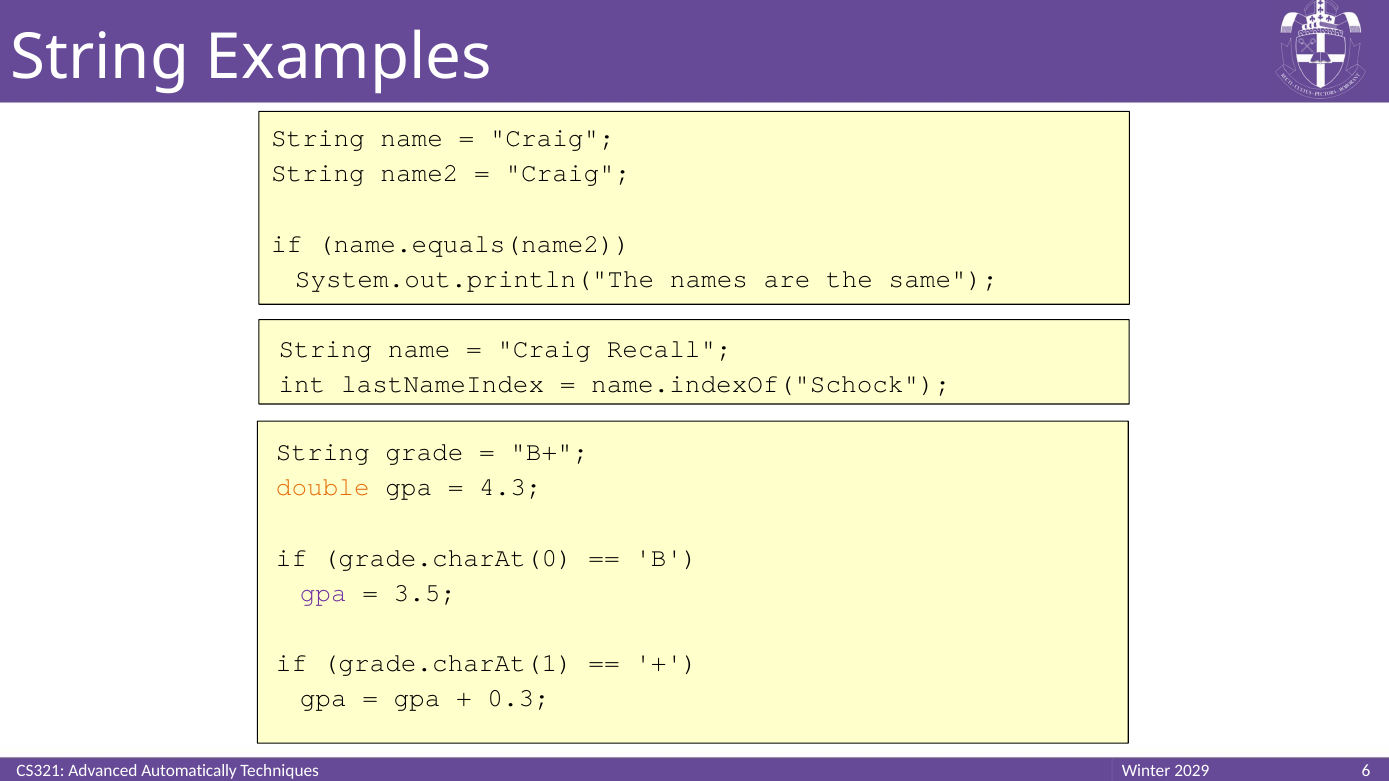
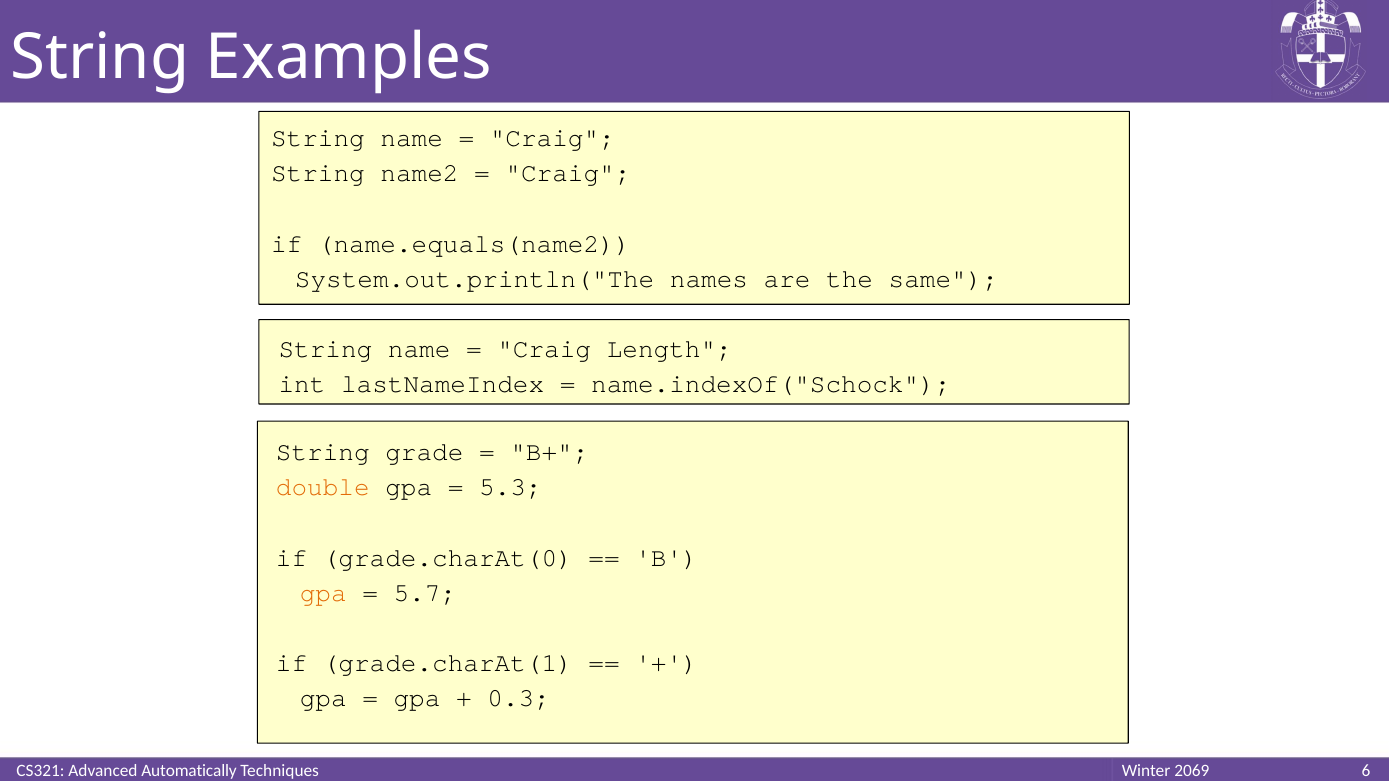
Recall: Recall -> Length
4.3: 4.3 -> 5.3
gpa at (323, 593) colour: purple -> orange
3.5: 3.5 -> 5.7
2029: 2029 -> 2069
